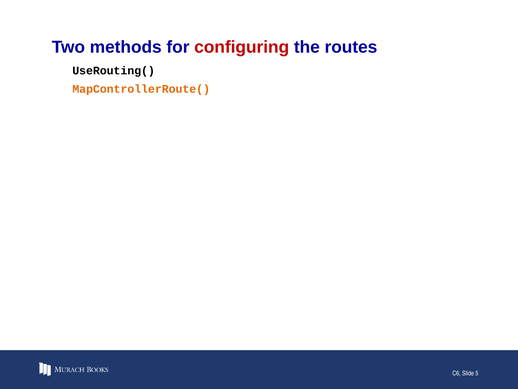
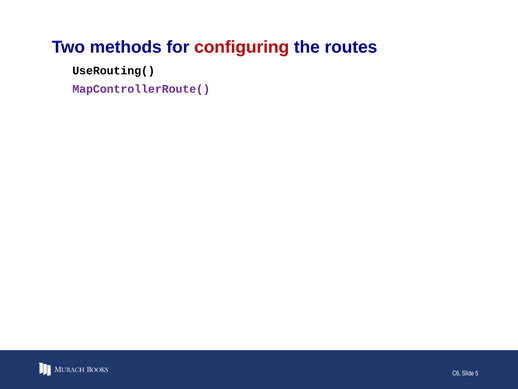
MapControllerRoute( colour: orange -> purple
